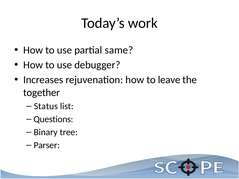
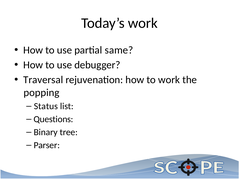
Increases: Increases -> Traversal
to leave: leave -> work
together: together -> popping
